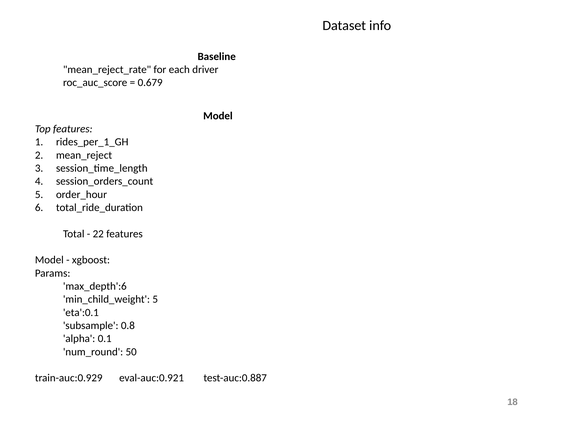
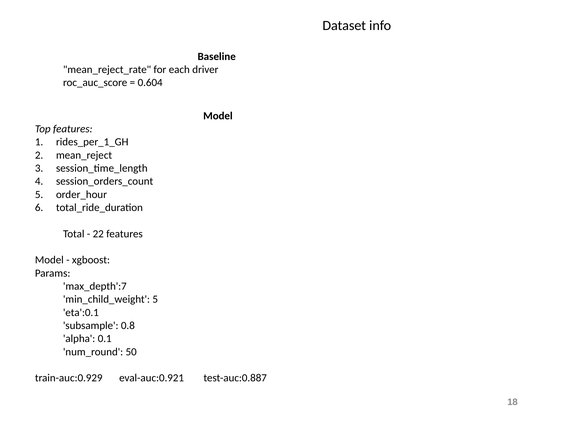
0.679: 0.679 -> 0.604
max_depth':6: max_depth':6 -> max_depth':7
